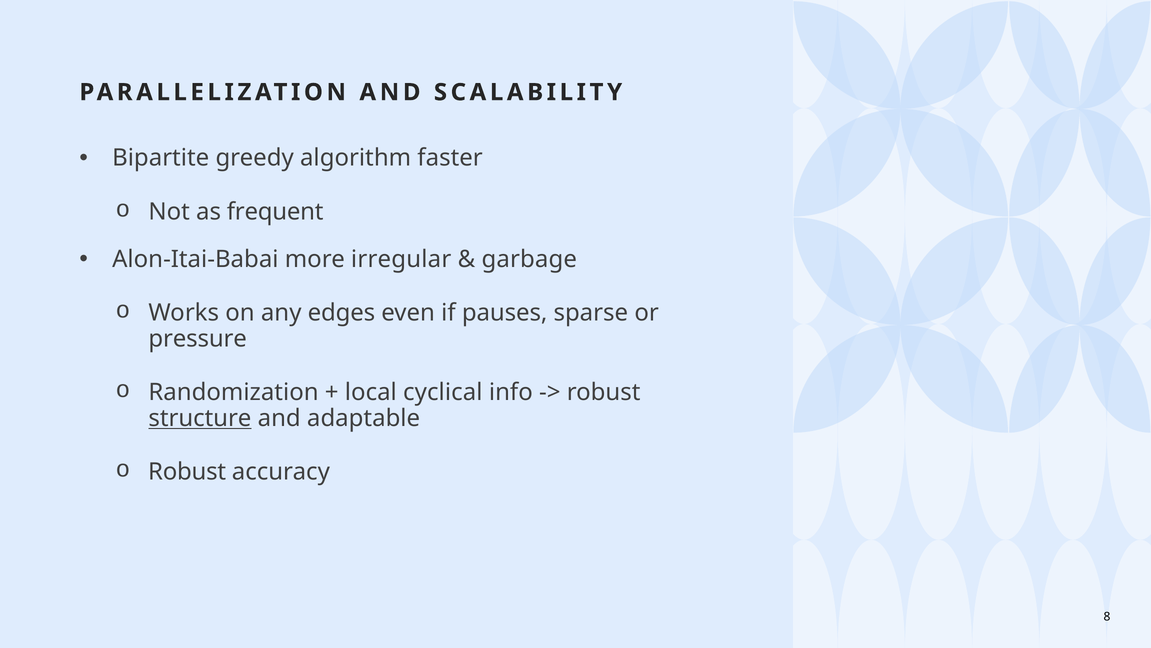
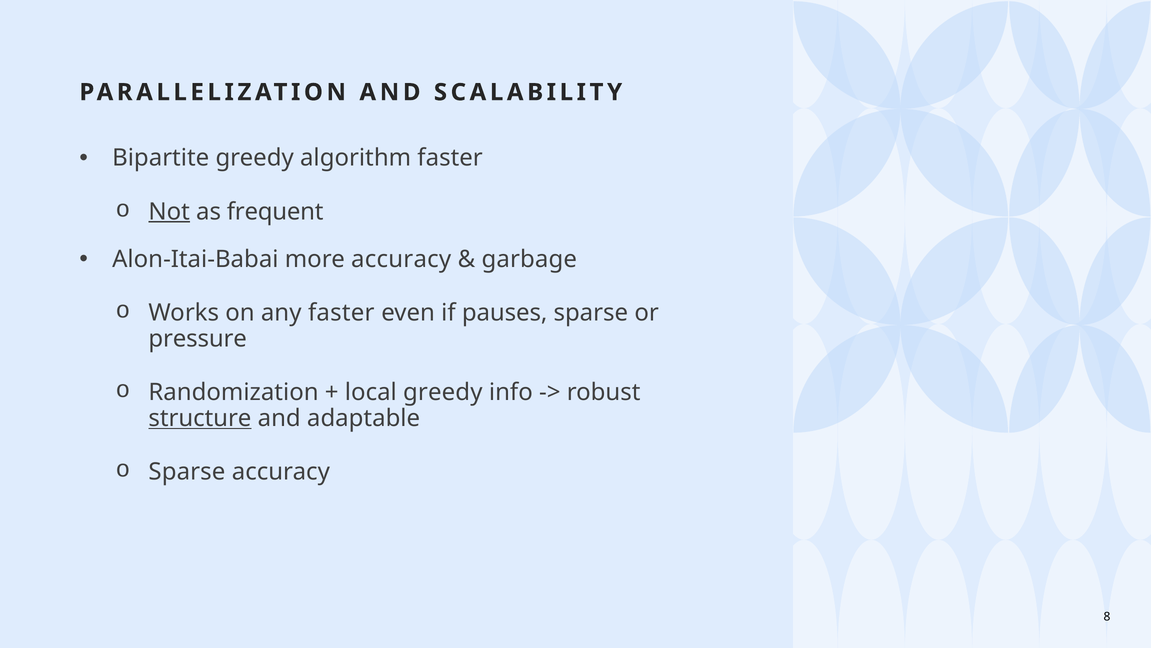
Not underline: none -> present
more irregular: irregular -> accuracy
any edges: edges -> faster
local cyclical: cyclical -> greedy
Robust at (187, 471): Robust -> Sparse
